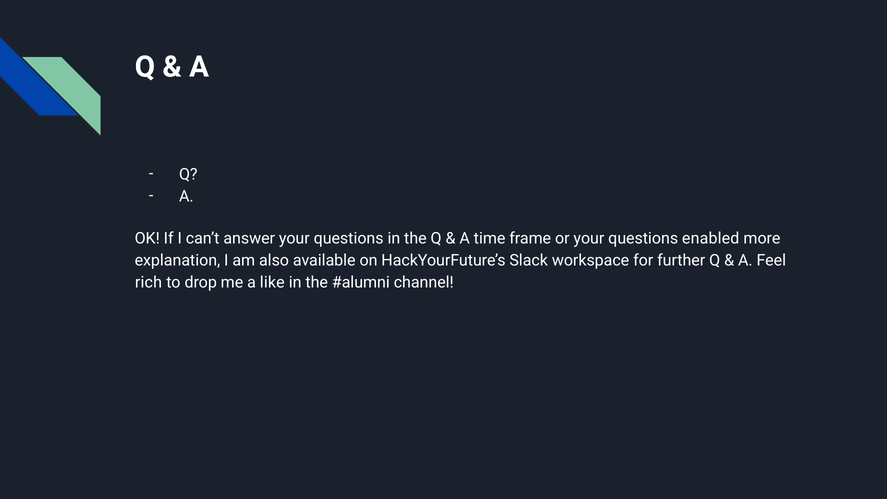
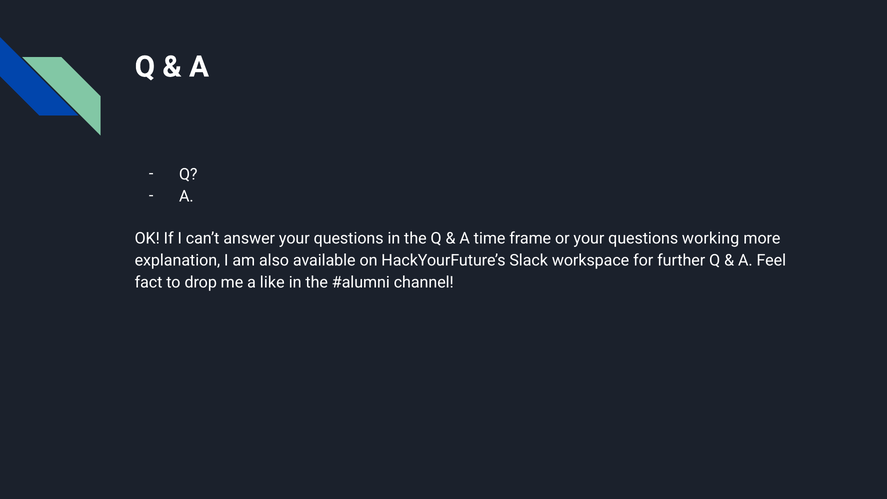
enabled: enabled -> working
rich: rich -> fact
